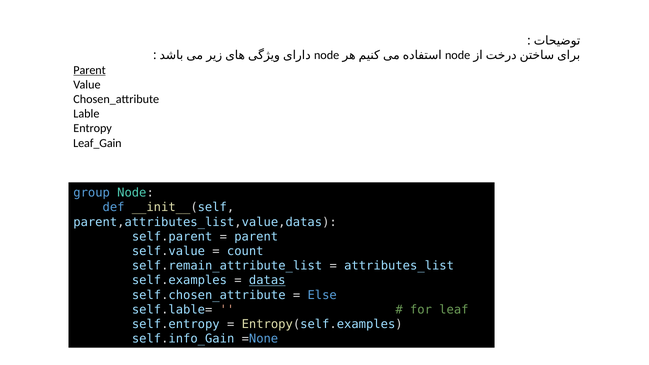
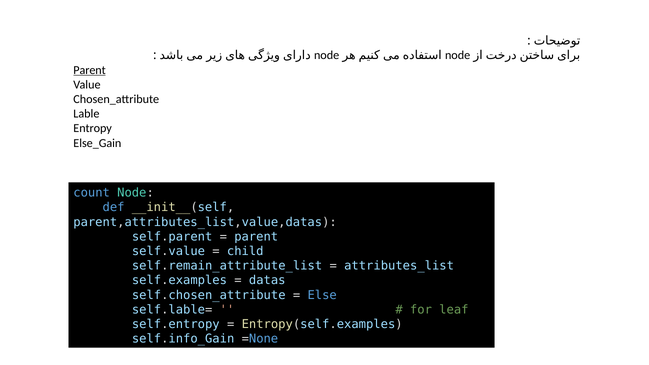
Leaf_Gain: Leaf_Gain -> Else_Gain
group: group -> count
count: count -> child
datas underline: present -> none
